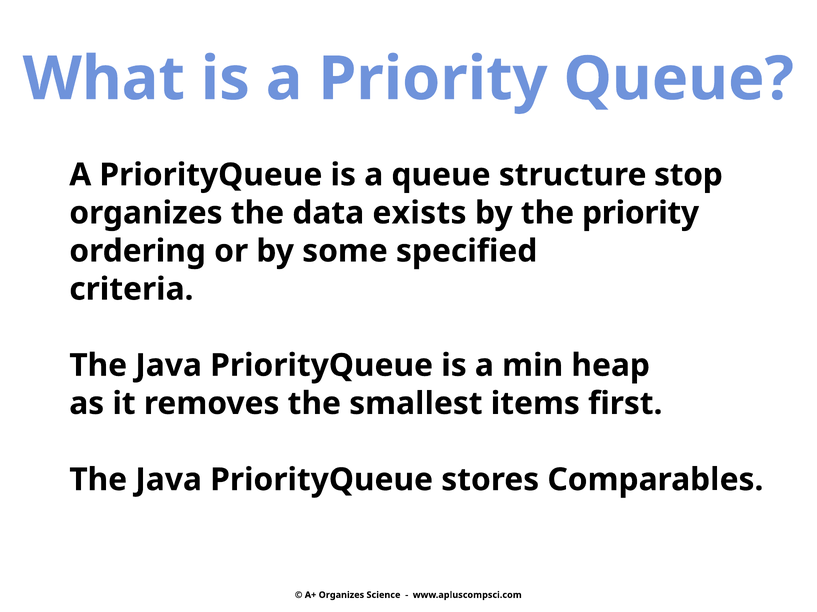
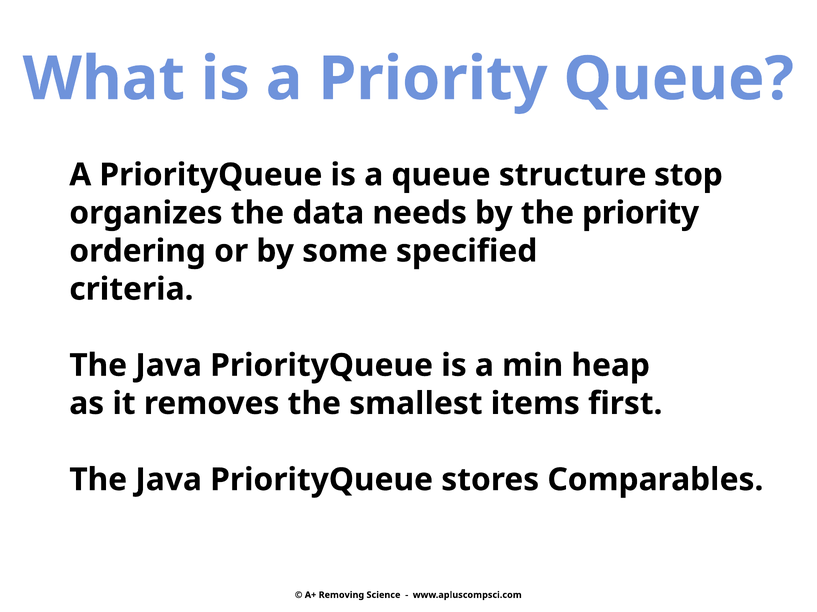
exists: exists -> needs
A+ Organizes: Organizes -> Removing
